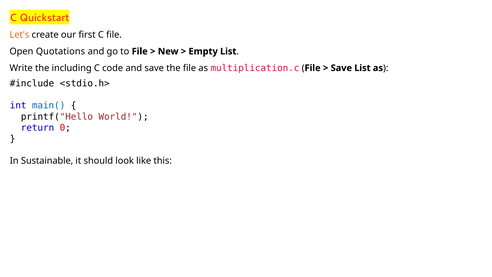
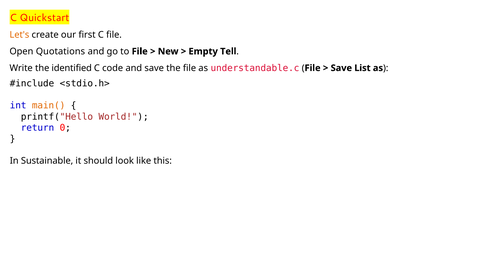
Empty List: List -> Tell
including: including -> identified
multiplication.c: multiplication.c -> understandable.c
main( colour: blue -> orange
